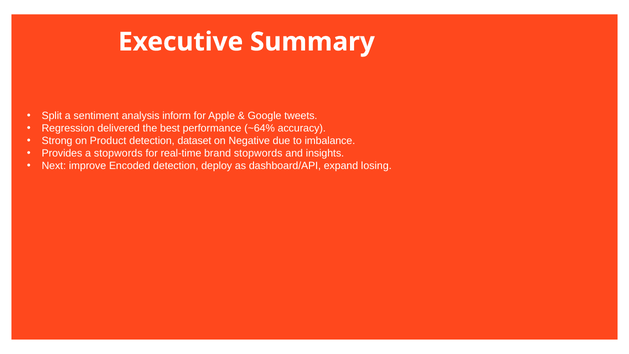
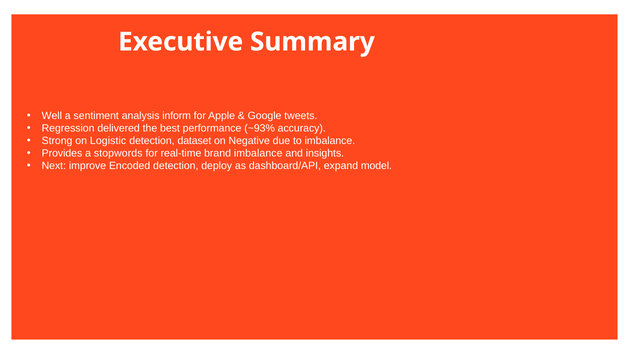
Split: Split -> Well
~64%: ~64% -> ~93%
Product: Product -> Logistic
brand stopwords: stopwords -> imbalance
losing: losing -> model
